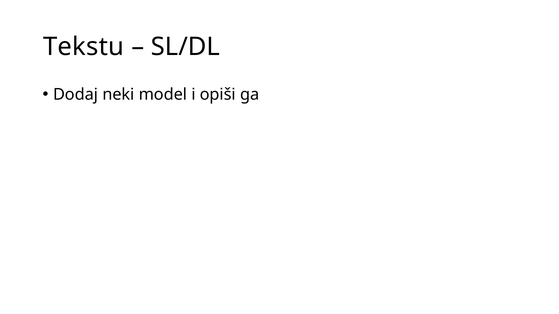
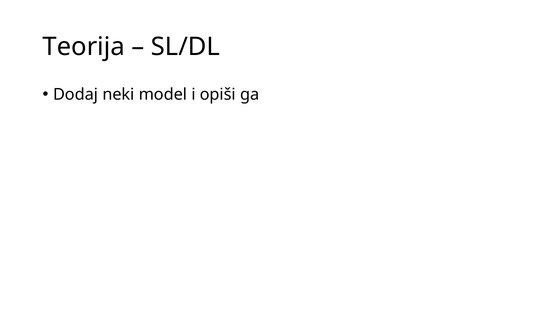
Tekstu: Tekstu -> Teorija
